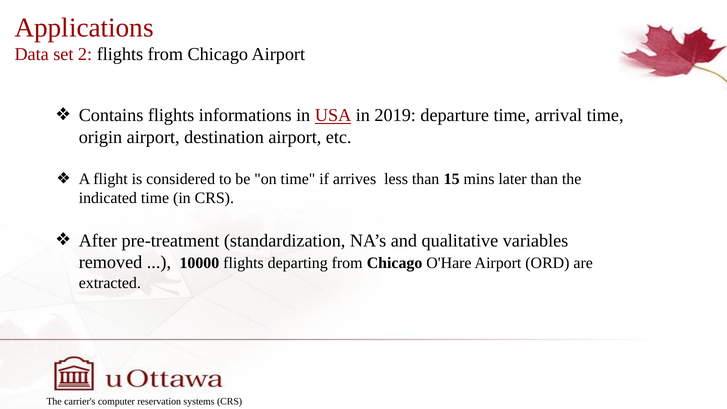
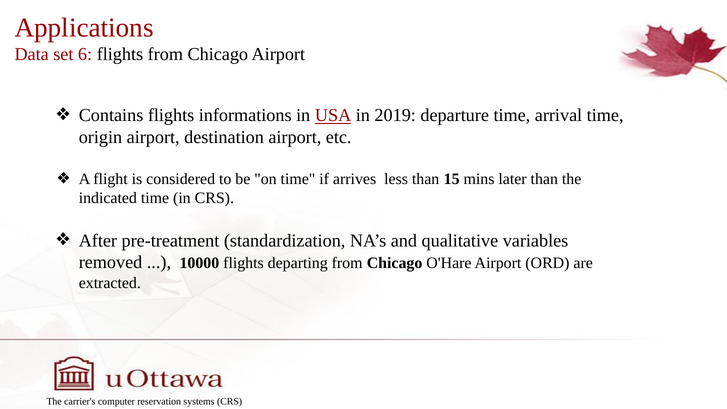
2: 2 -> 6
